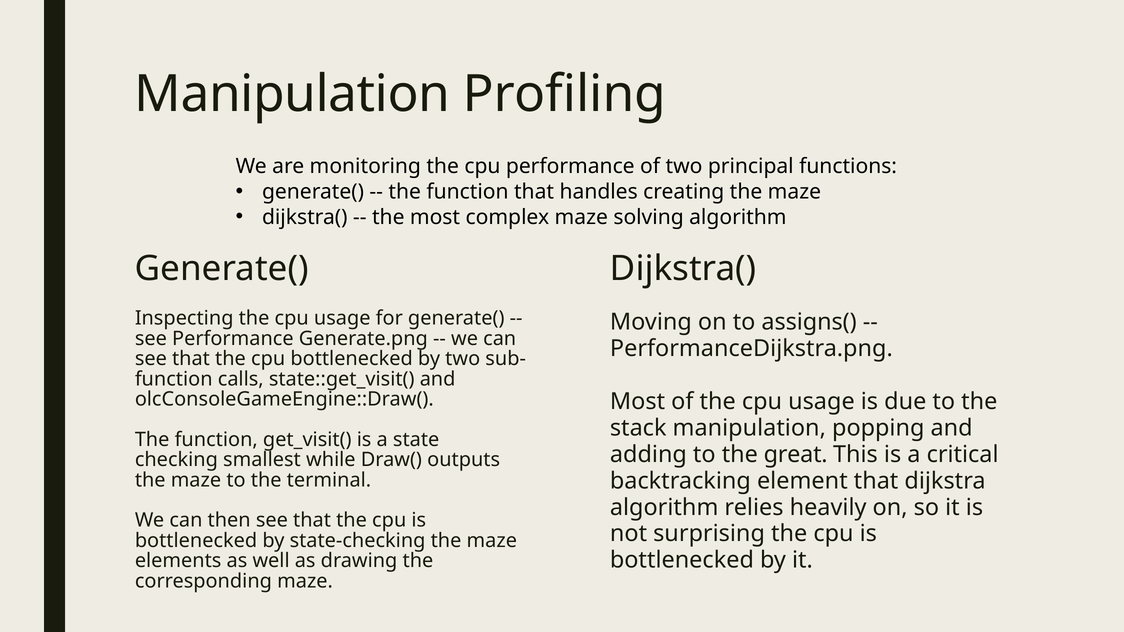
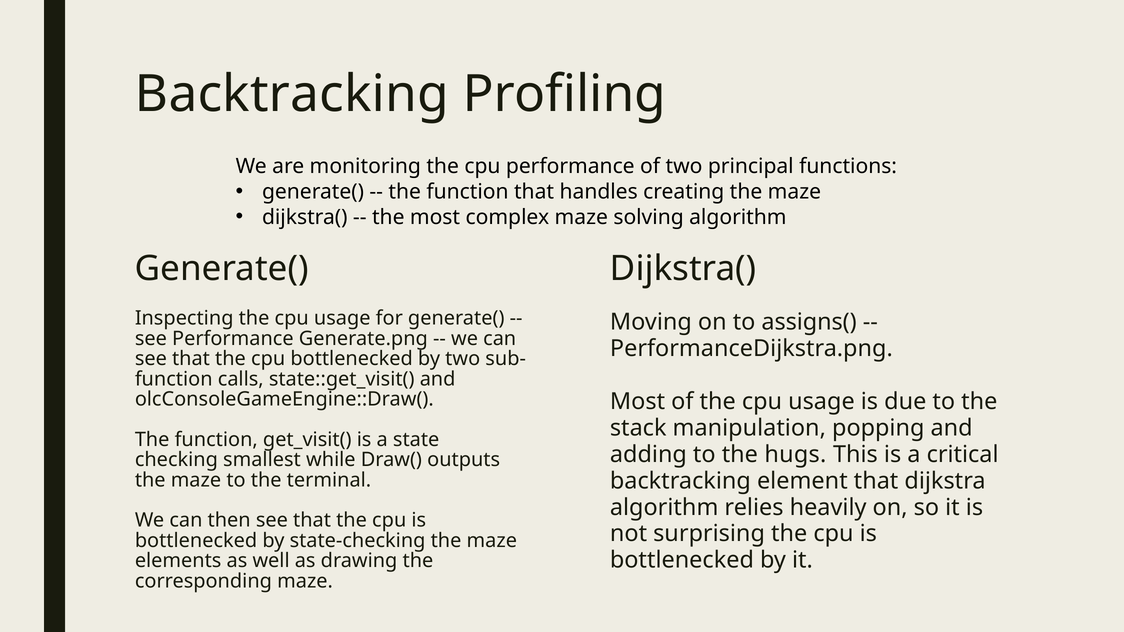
Manipulation at (292, 94): Manipulation -> Backtracking
great: great -> hugs
